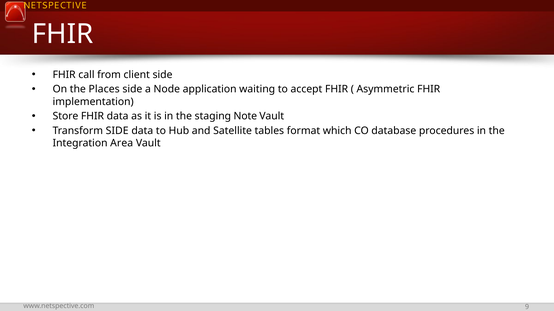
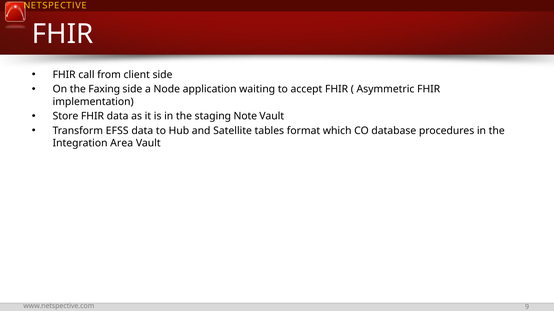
Places: Places -> Faxing
Transform SIDE: SIDE -> EFSS
